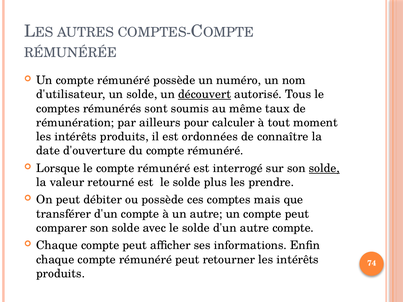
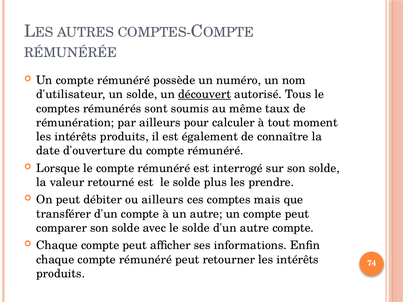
ordonnées: ordonnées -> également
solde at (324, 168) underline: present -> none
ou possède: possède -> ailleurs
